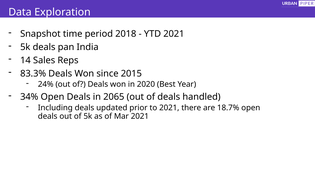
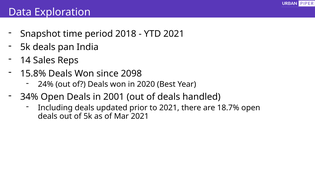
83.3%: 83.3% -> 15.8%
2015: 2015 -> 2098
2065: 2065 -> 2001
